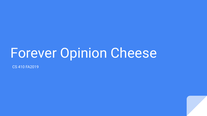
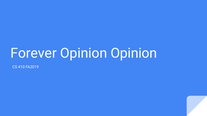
Opinion Cheese: Cheese -> Opinion
